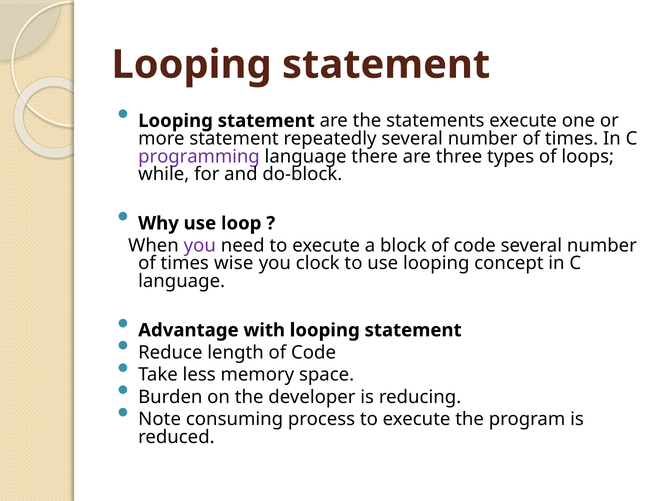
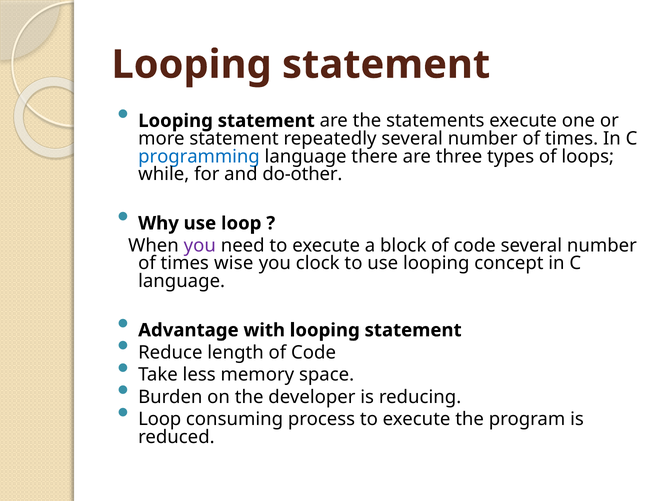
programming colour: purple -> blue
do-block: do-block -> do-other
Note at (160, 419): Note -> Loop
